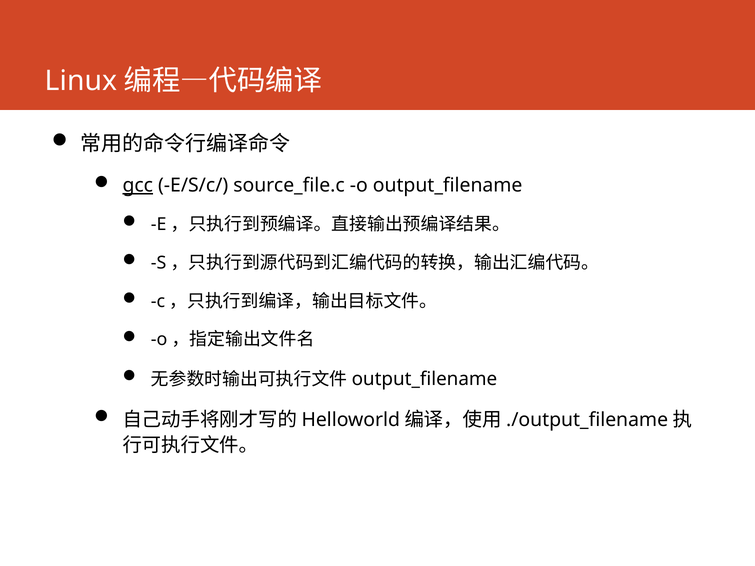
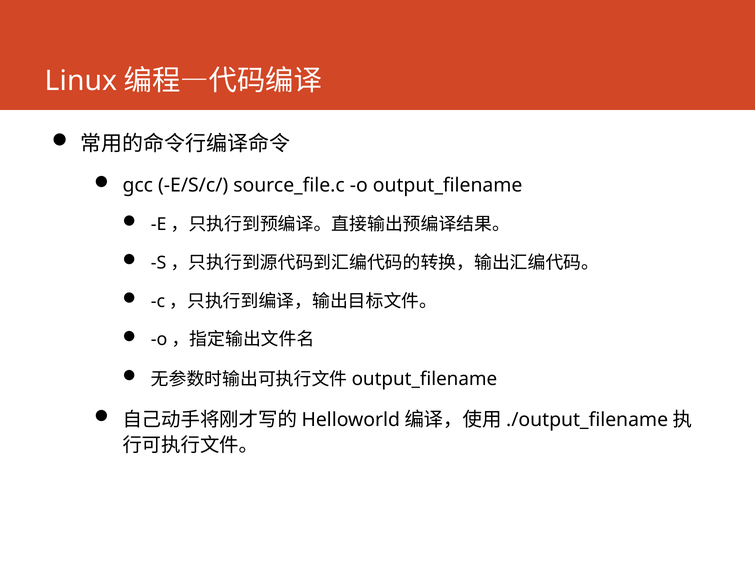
gcc underline: present -> none
